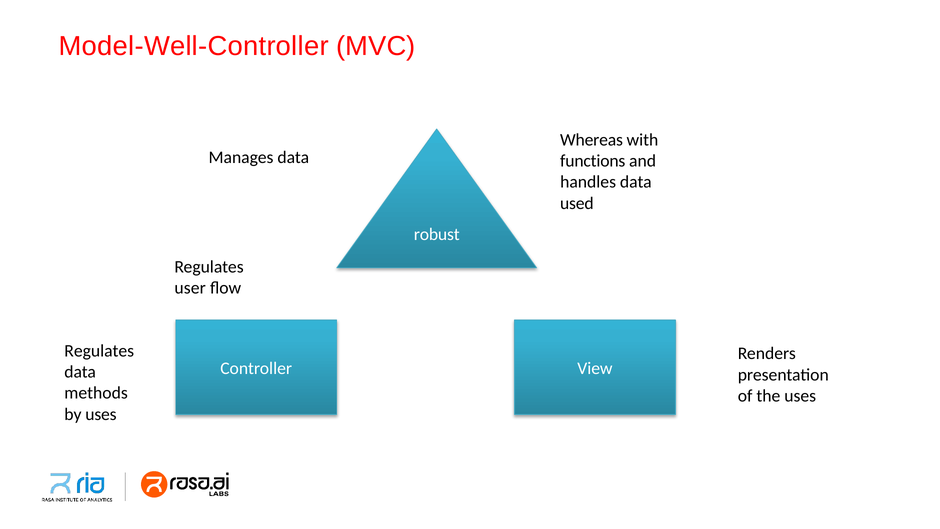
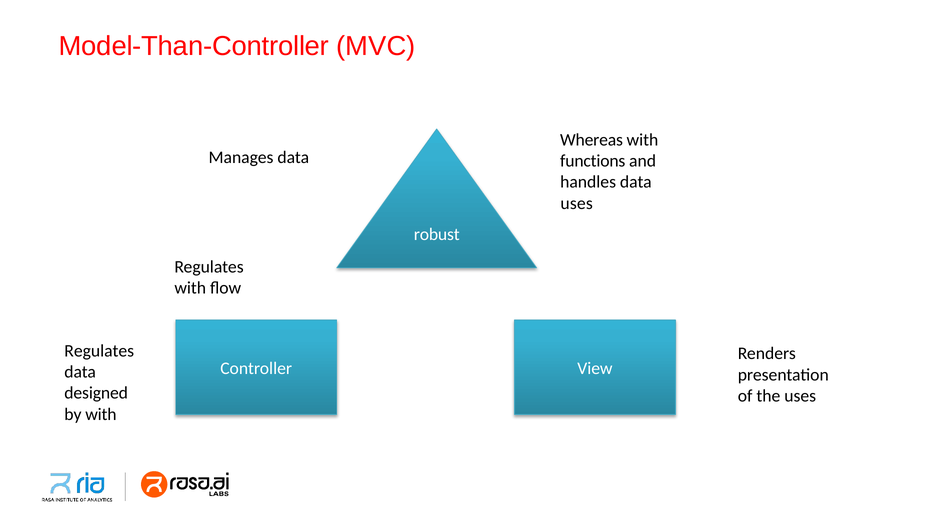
Model-Well-Controller: Model-Well-Controller -> Model-Than-Controller
used at (577, 203): used -> uses
user at (190, 288): user -> with
methods: methods -> designed
by uses: uses -> with
